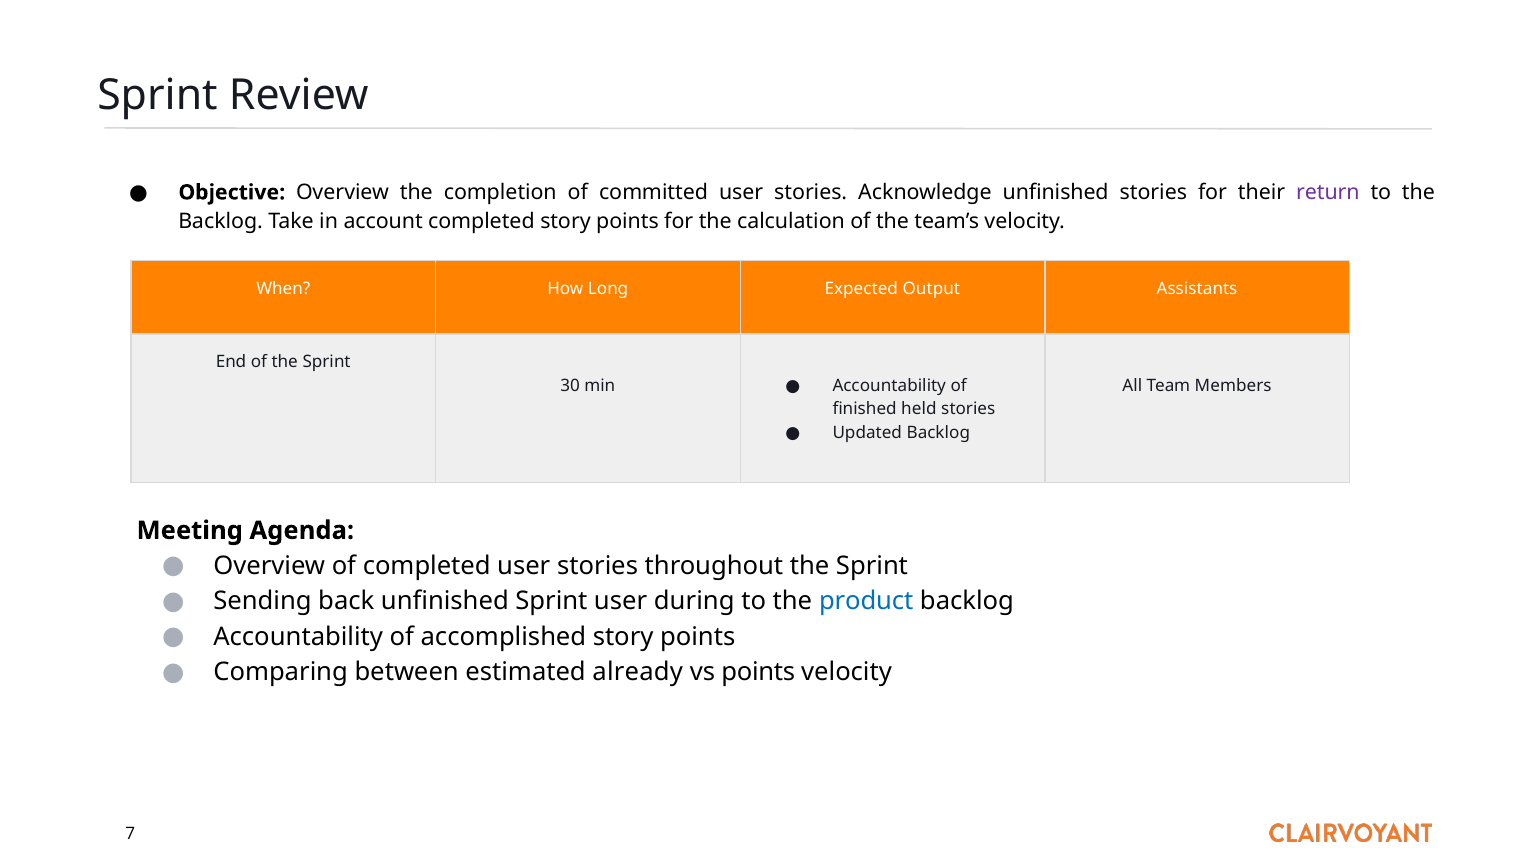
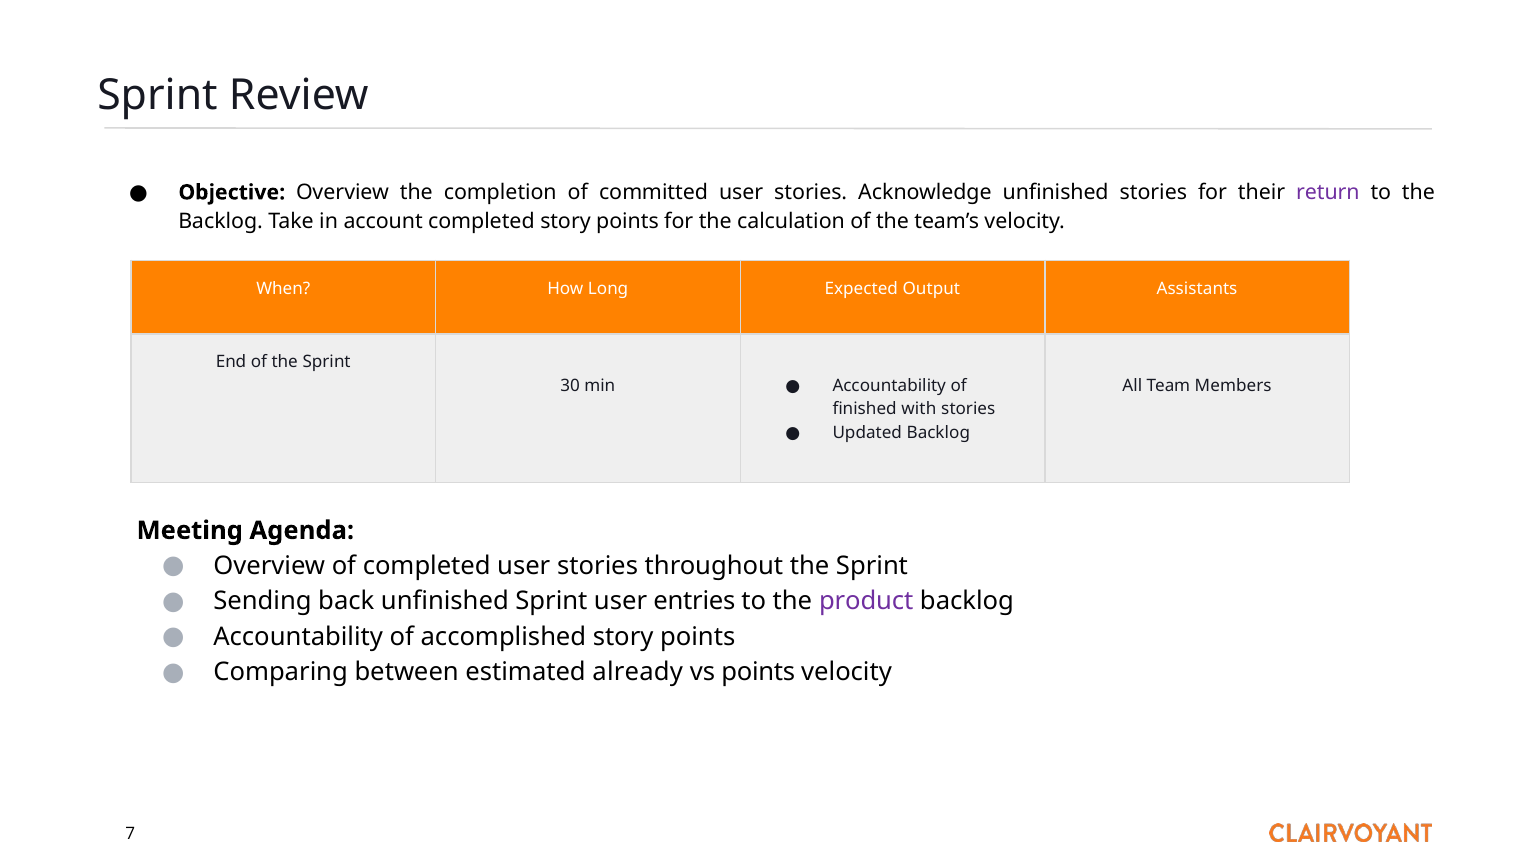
held: held -> with
during: during -> entries
product colour: blue -> purple
